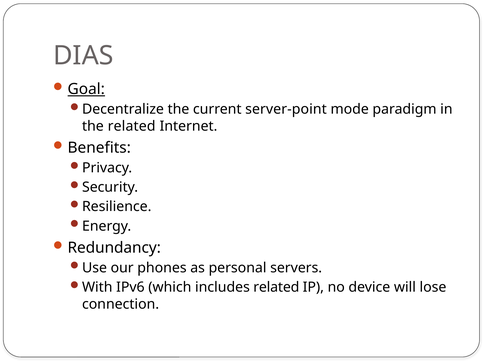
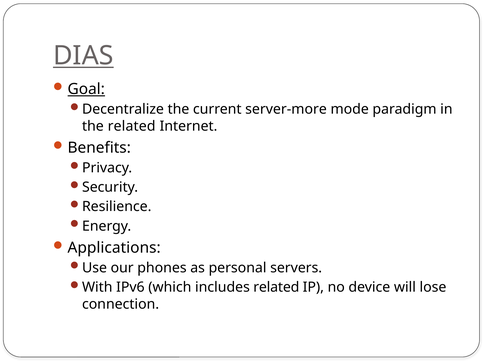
DIAS underline: none -> present
server-point: server-point -> server-more
Redundancy: Redundancy -> Applications
